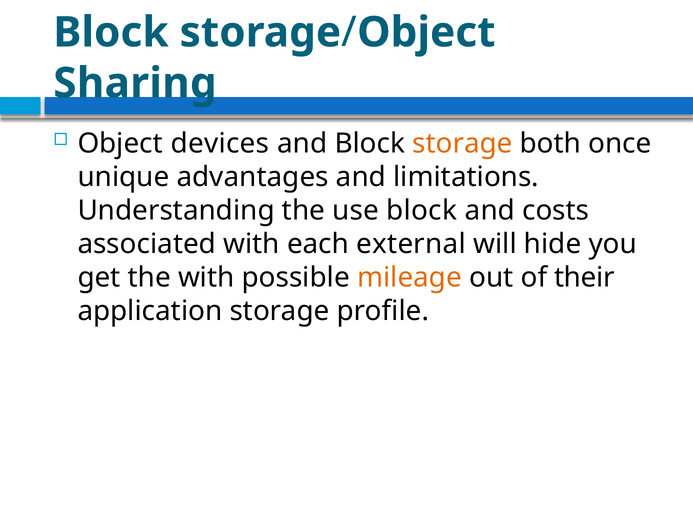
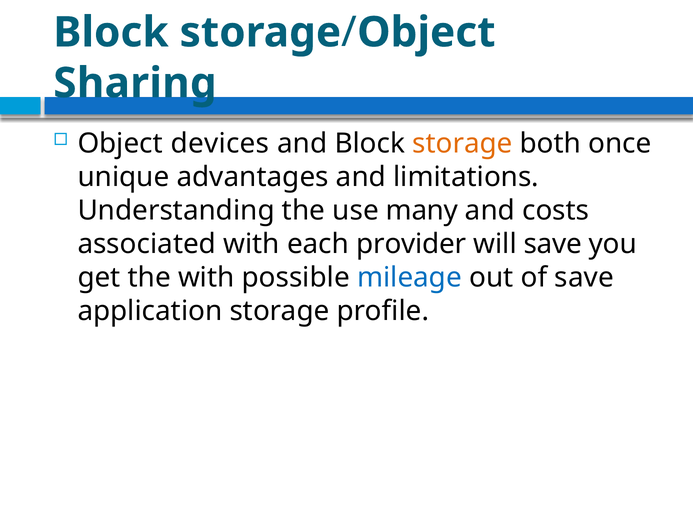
use block: block -> many
external: external -> provider
will hide: hide -> save
mileage colour: orange -> blue
of their: their -> save
